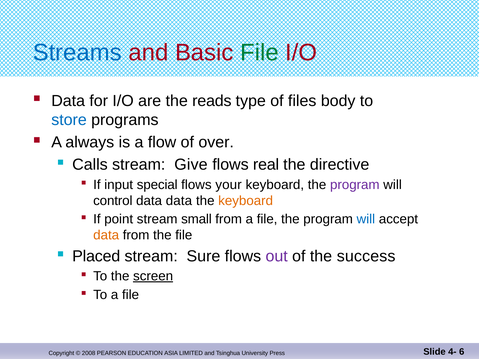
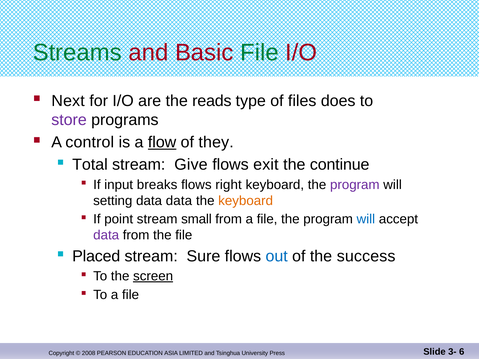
Streams colour: blue -> green
Data at (68, 101): Data -> Next
body: body -> does
store colour: blue -> purple
always: always -> control
flow underline: none -> present
over: over -> they
Calls: Calls -> Total
real: real -> exit
directive: directive -> continue
special: special -> breaks
your: your -> right
control: control -> setting
data at (106, 235) colour: orange -> purple
out colour: purple -> blue
4-: 4- -> 3-
